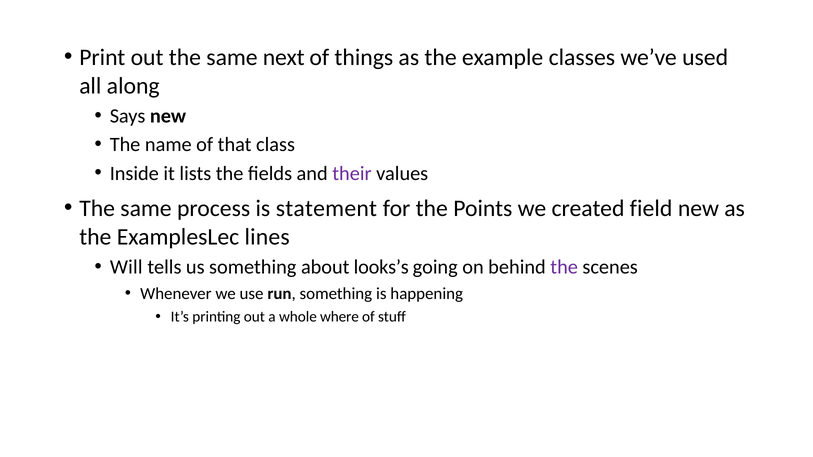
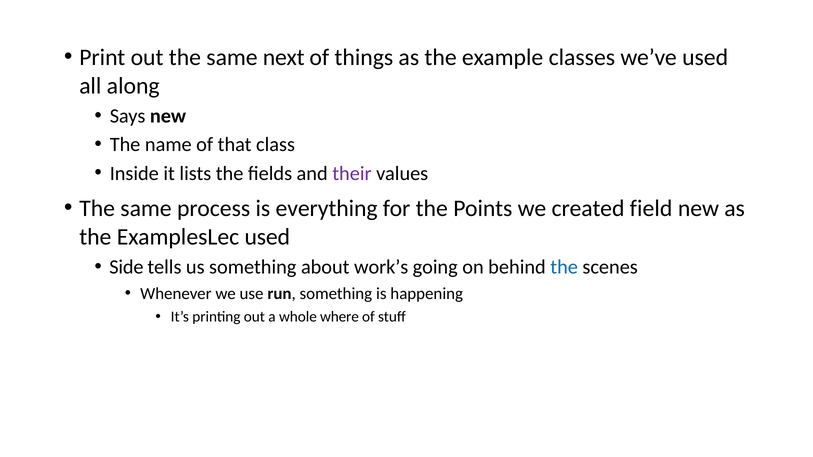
statement: statement -> everything
ExamplesLec lines: lines -> used
Will: Will -> Side
looks’s: looks’s -> work’s
the at (564, 267) colour: purple -> blue
